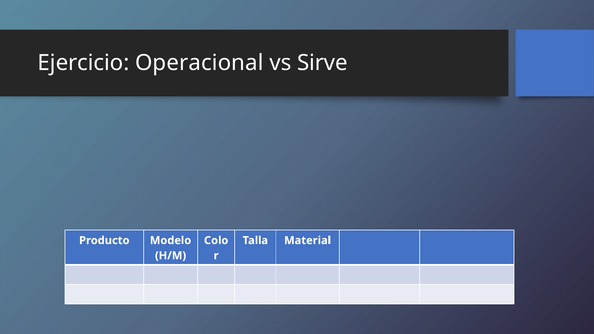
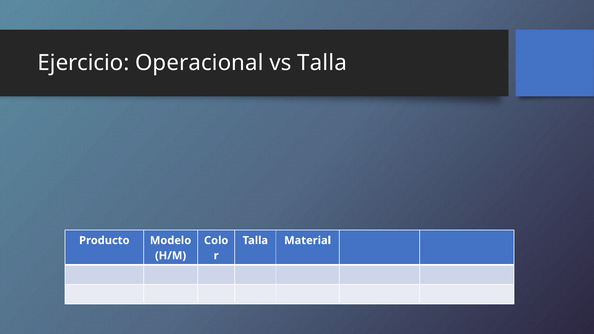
vs Sirve: Sirve -> Talla
